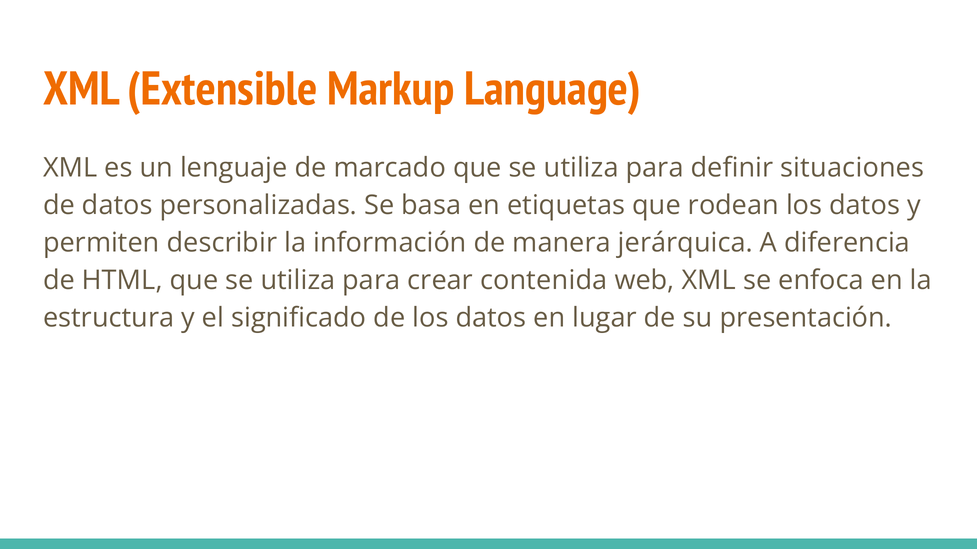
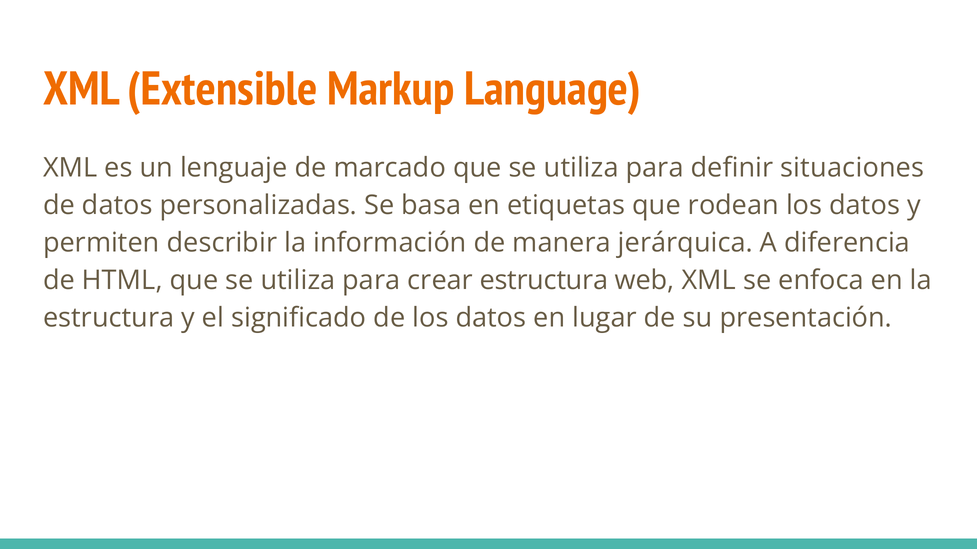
crear contenida: contenida -> estructura
